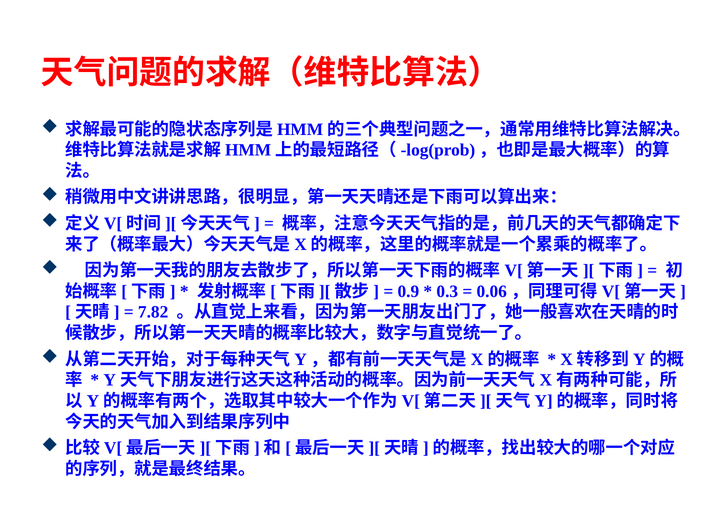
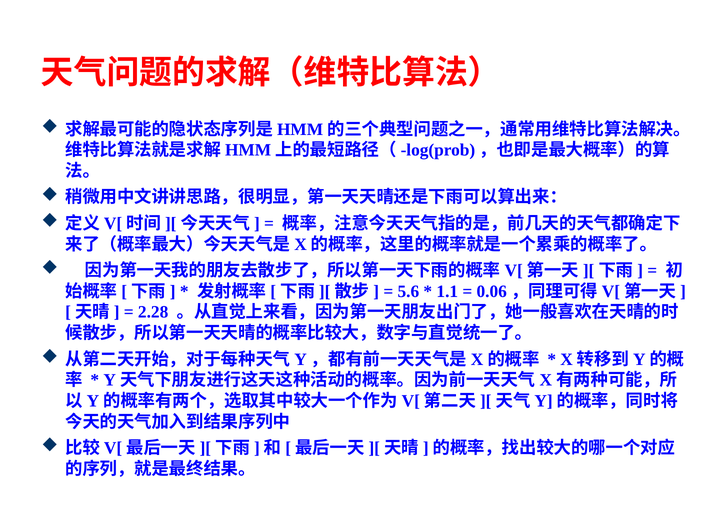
0.9: 0.9 -> 5.6
0.3: 0.3 -> 1.1
7.82: 7.82 -> 2.28
